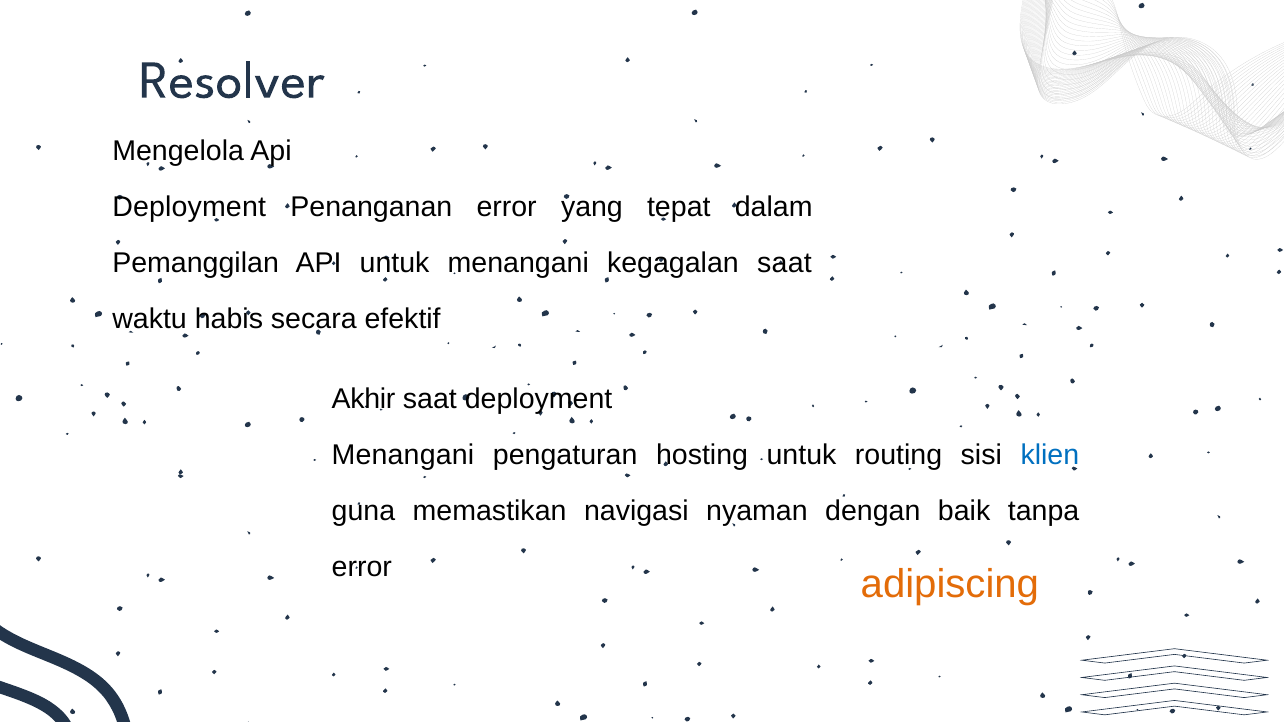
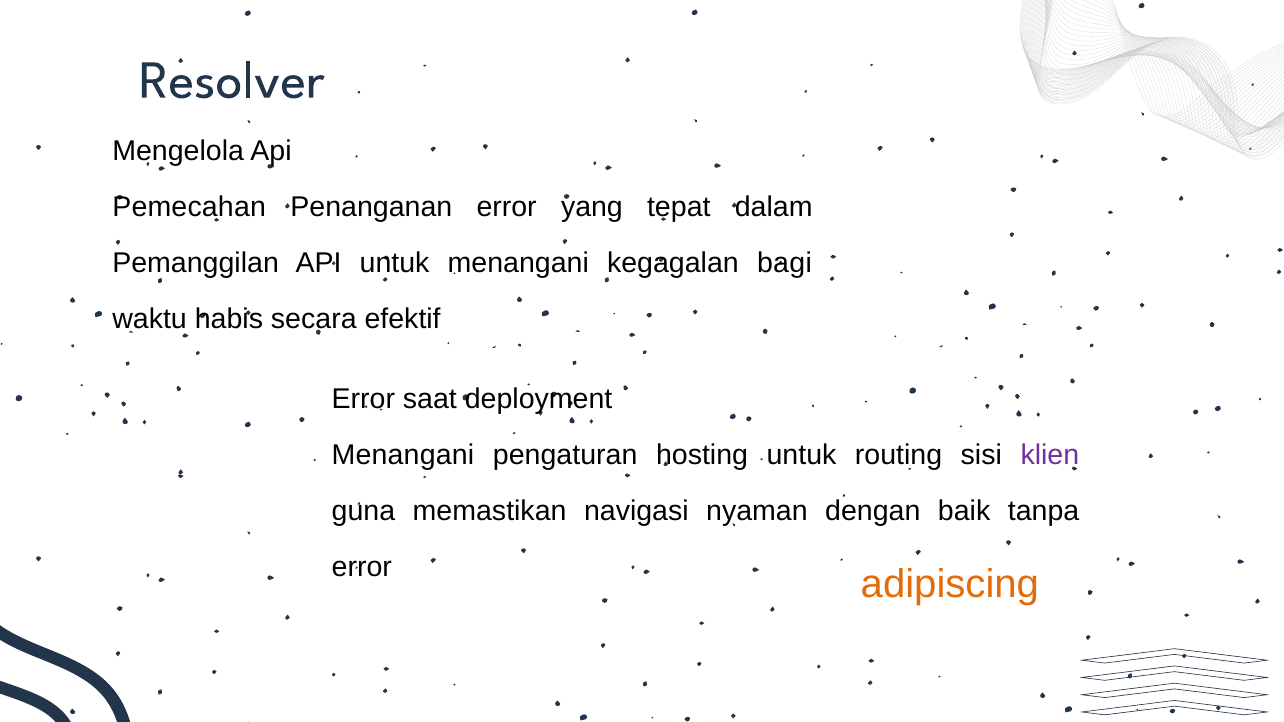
Deployment at (189, 207): Deployment -> Pemecahan
kegagalan saat: saat -> bagi
Akhir at (363, 399): Akhir -> Error
klien colour: blue -> purple
